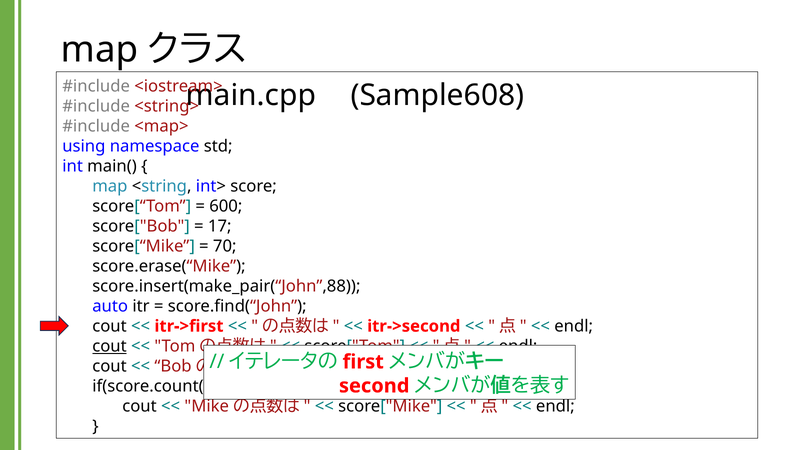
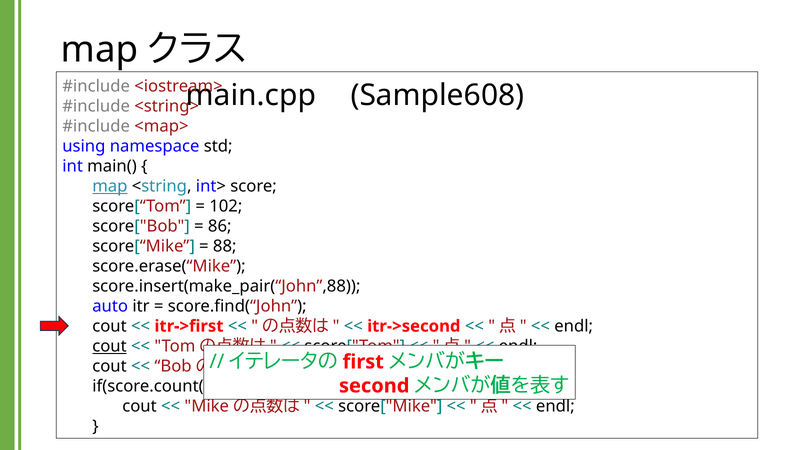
map at (110, 186) underline: none -> present
600: 600 -> 102
17: 17 -> 86
70: 70 -> 88
